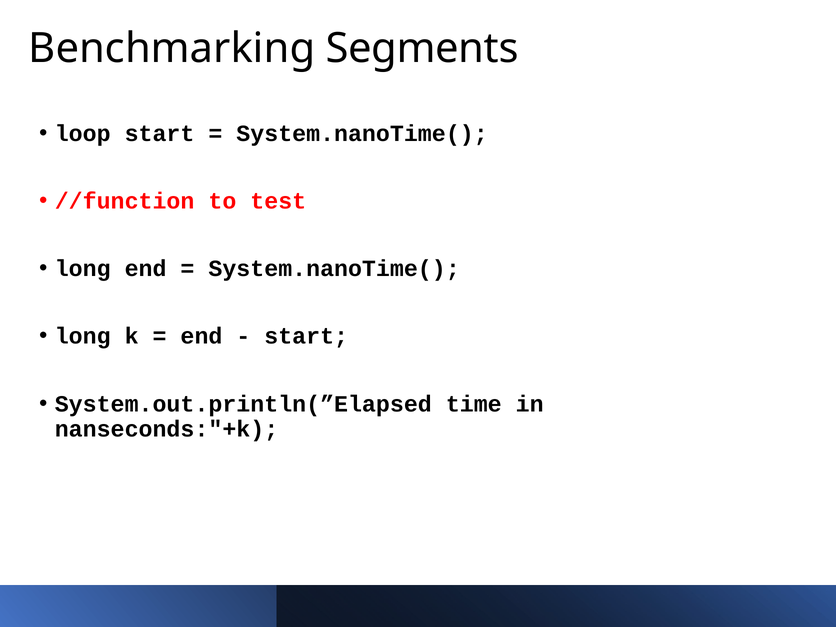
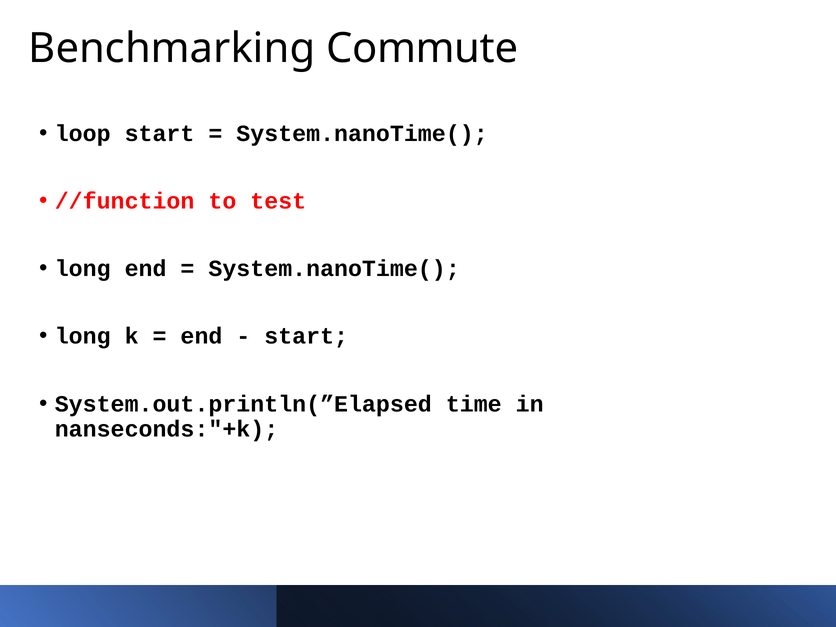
Segments: Segments -> Commute
